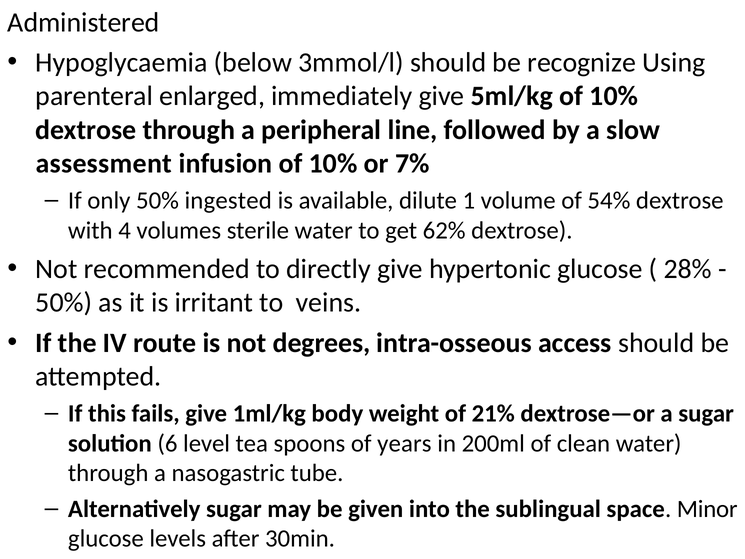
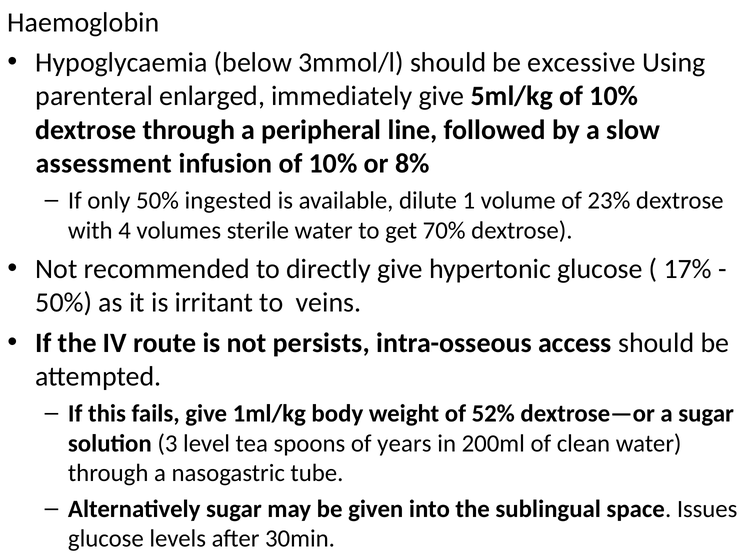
Administered: Administered -> Haemoglobin
recognize: recognize -> excessive
7%: 7% -> 8%
54%: 54% -> 23%
62%: 62% -> 70%
28%: 28% -> 17%
degrees: degrees -> persists
21%: 21% -> 52%
6: 6 -> 3
Minor: Minor -> Issues
